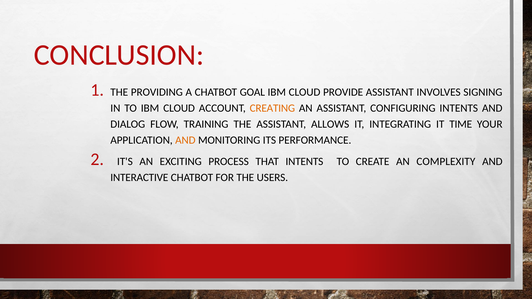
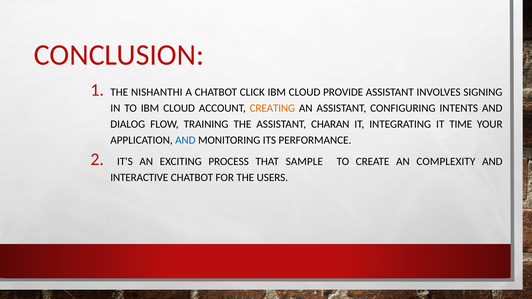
PROVIDING: PROVIDING -> NISHANTHI
GOAL: GOAL -> CLICK
ALLOWS: ALLOWS -> CHARAN
AND at (185, 140) colour: orange -> blue
THAT INTENTS: INTENTS -> SAMPLE
